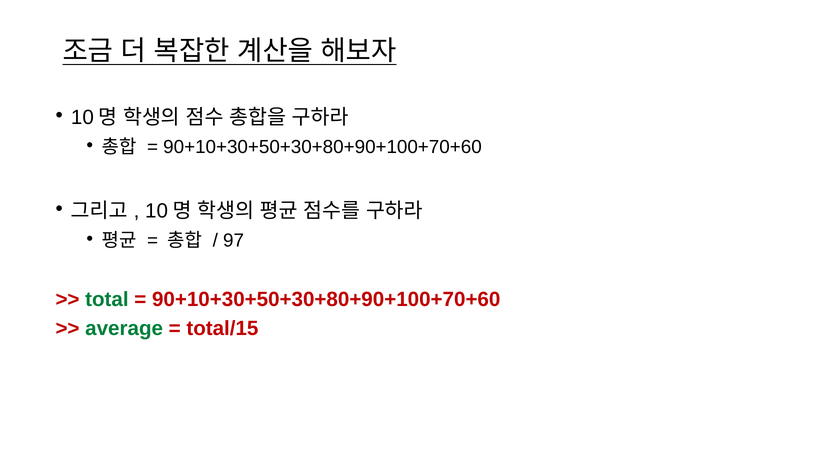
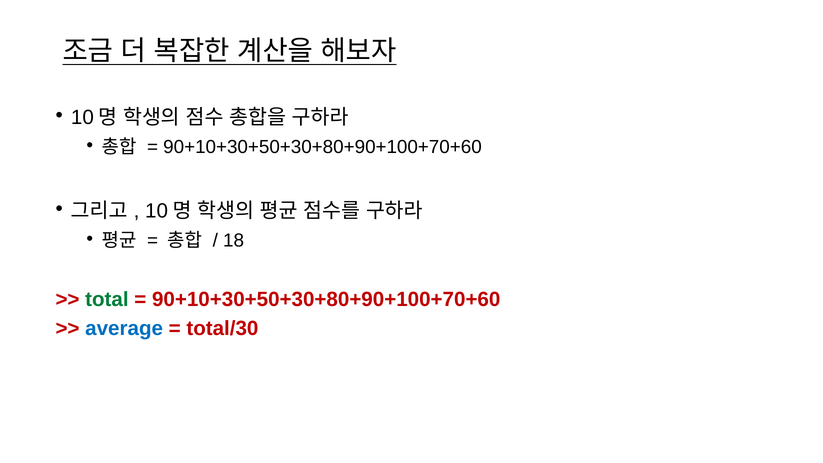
97: 97 -> 18
average colour: green -> blue
total/15: total/15 -> total/30
